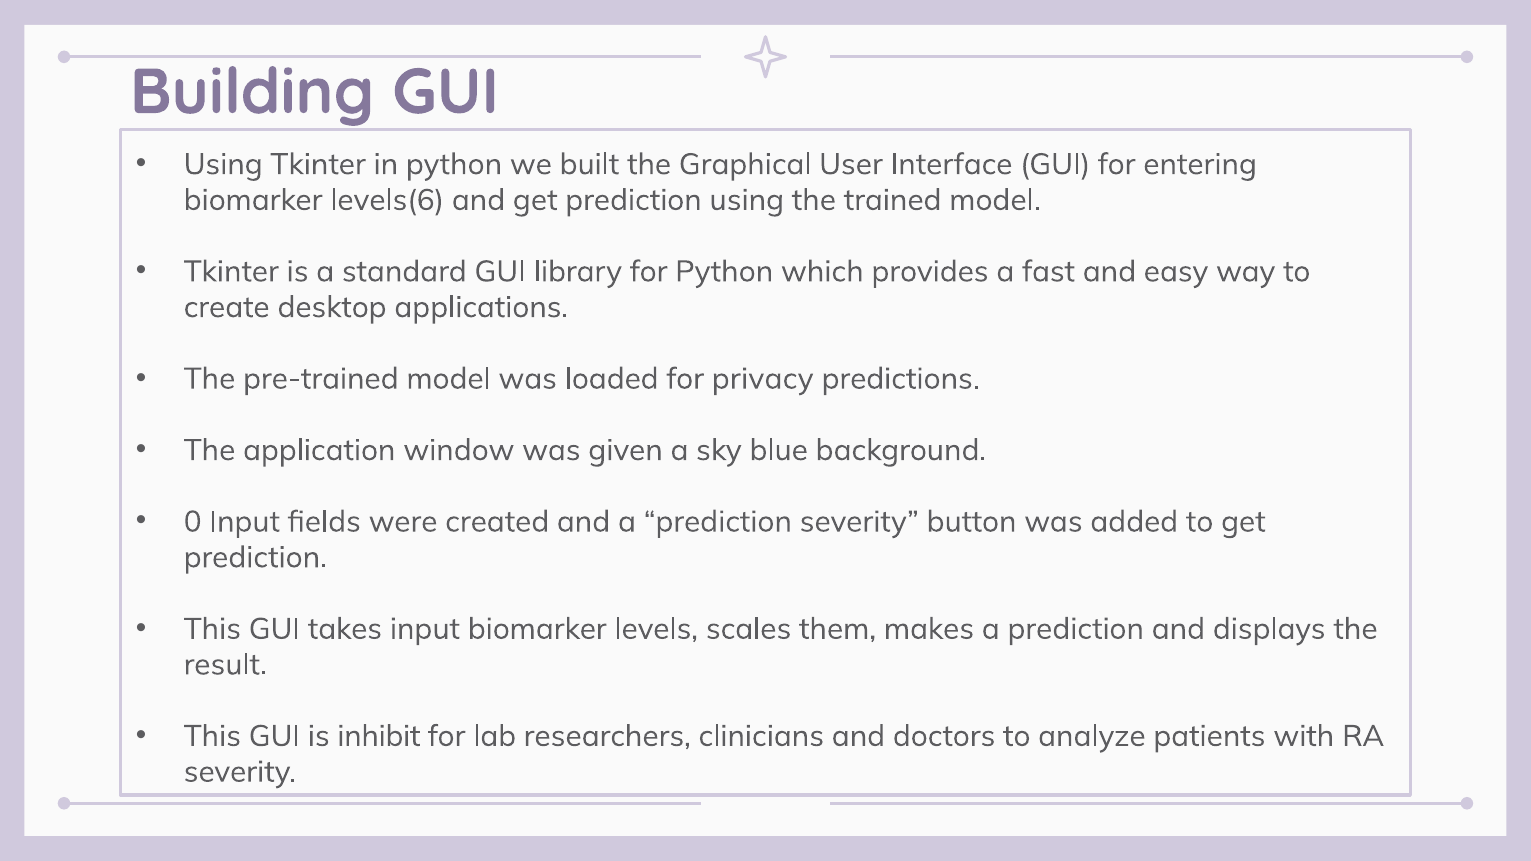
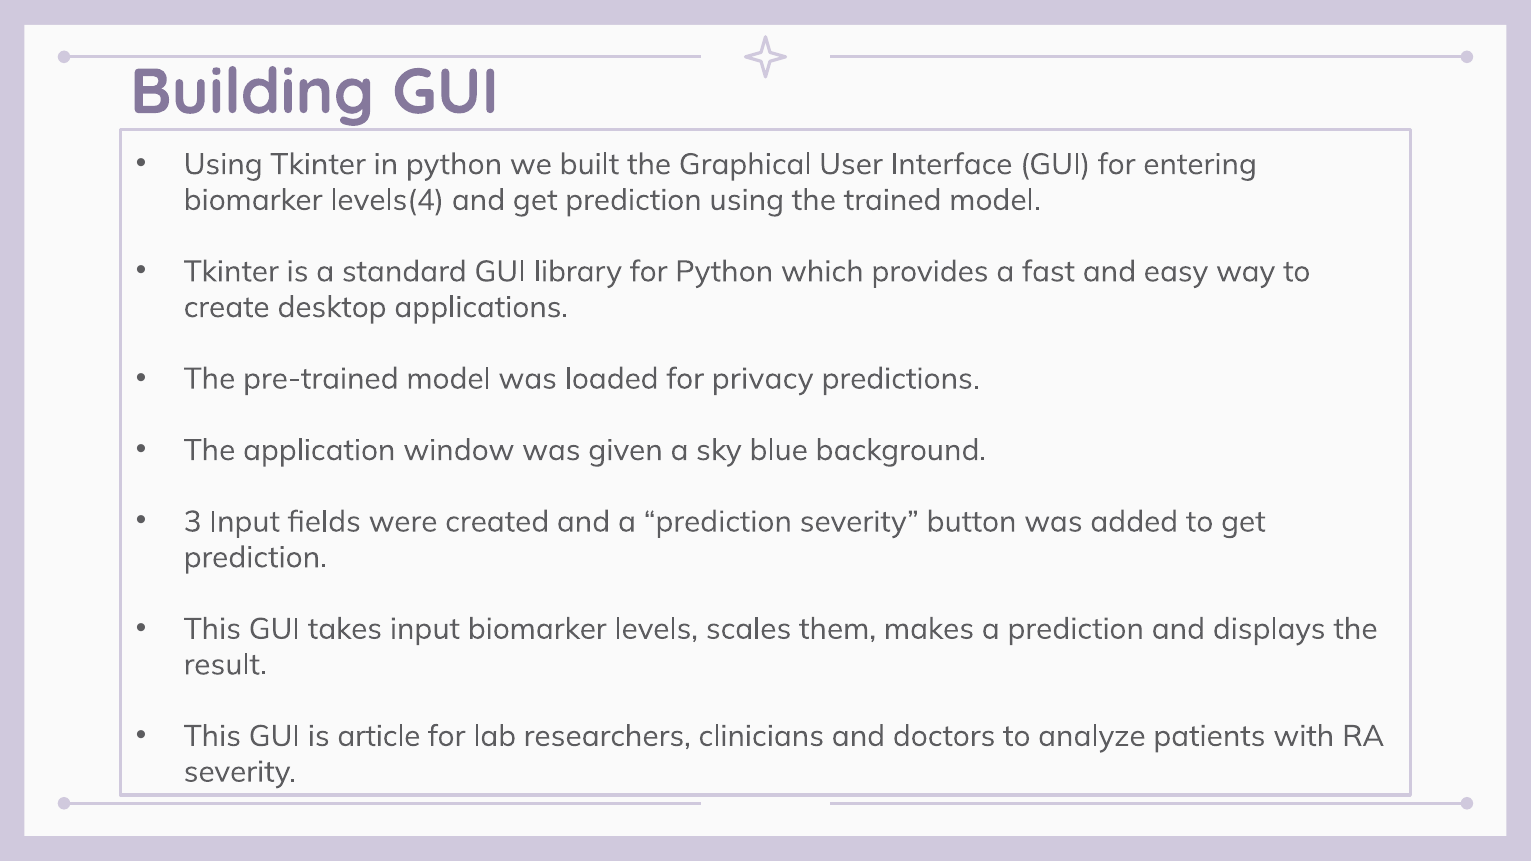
levels(6: levels(6 -> levels(4
0: 0 -> 3
inhibit: inhibit -> article
